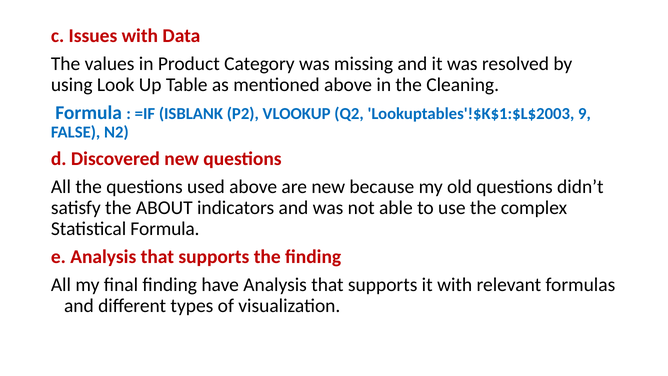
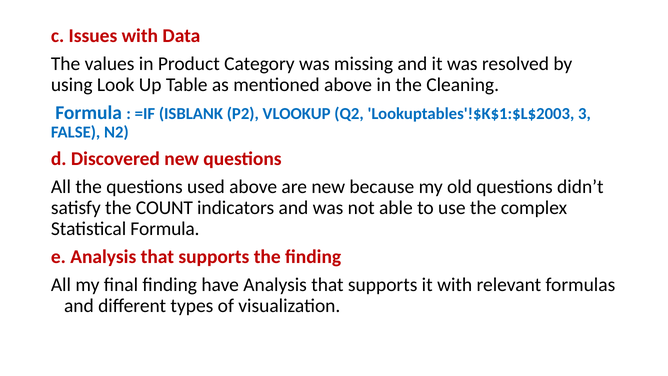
9: 9 -> 3
ABOUT: ABOUT -> COUNT
